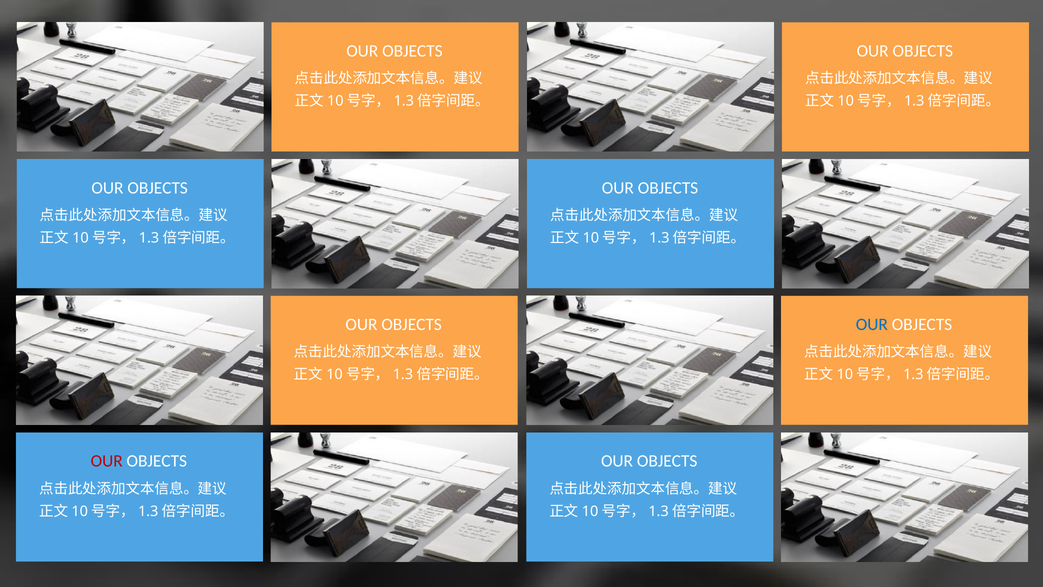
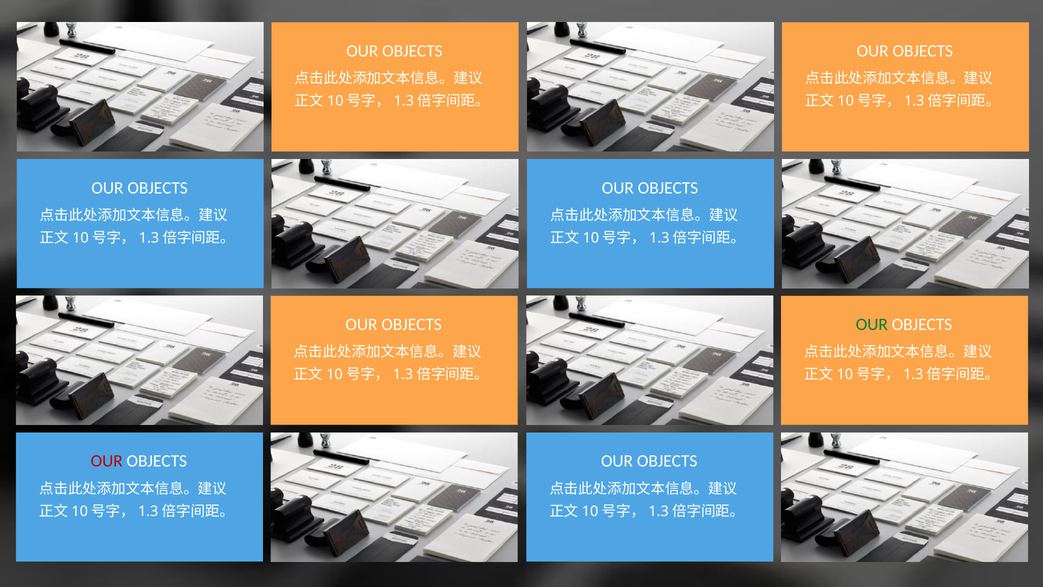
OUR at (872, 324) colour: blue -> green
